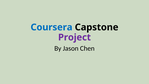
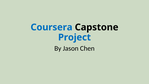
Project colour: purple -> blue
